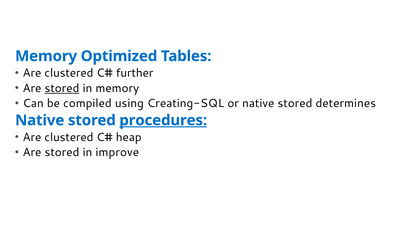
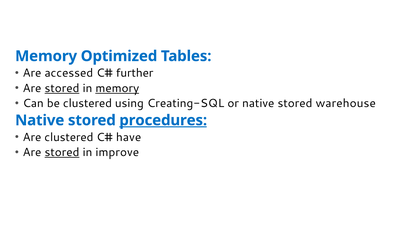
clustered at (69, 73): clustered -> accessed
memory at (117, 88) underline: none -> present
be compiled: compiled -> clustered
determines: determines -> warehouse
heap: heap -> have
stored at (62, 153) underline: none -> present
